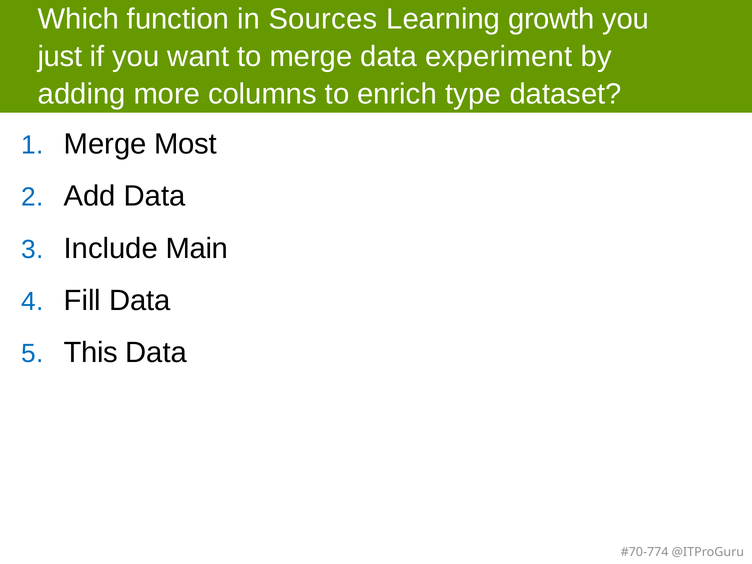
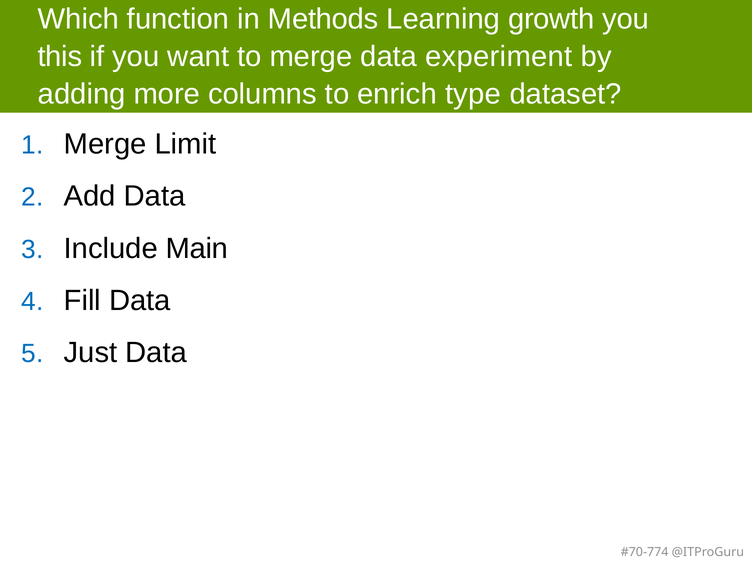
Sources: Sources -> Methods
just: just -> this
Most: Most -> Limit
This: This -> Just
